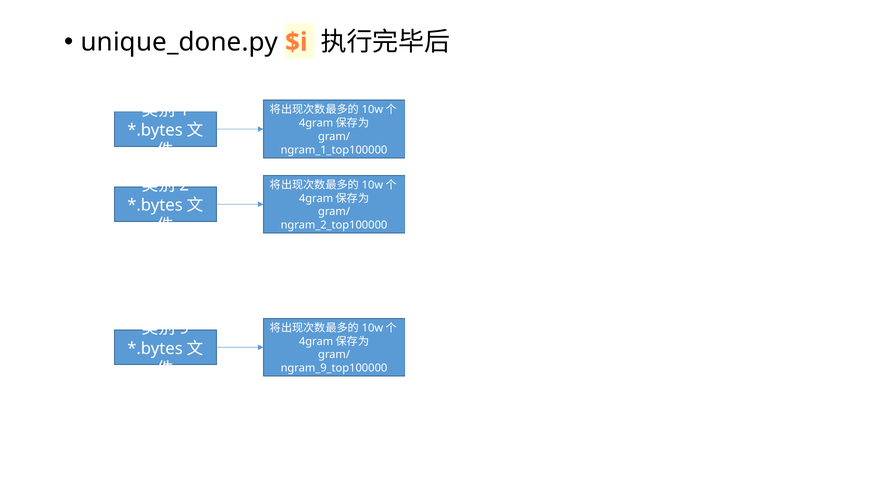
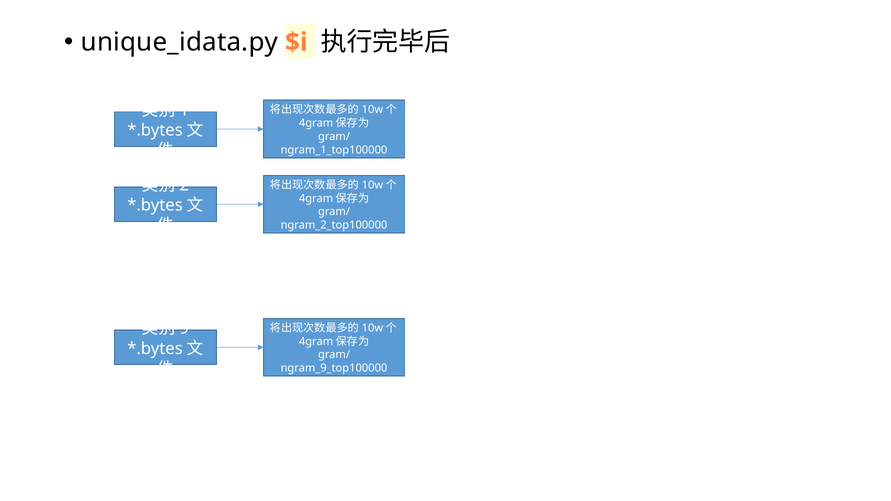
unique_done.py: unique_done.py -> unique_idata.py
